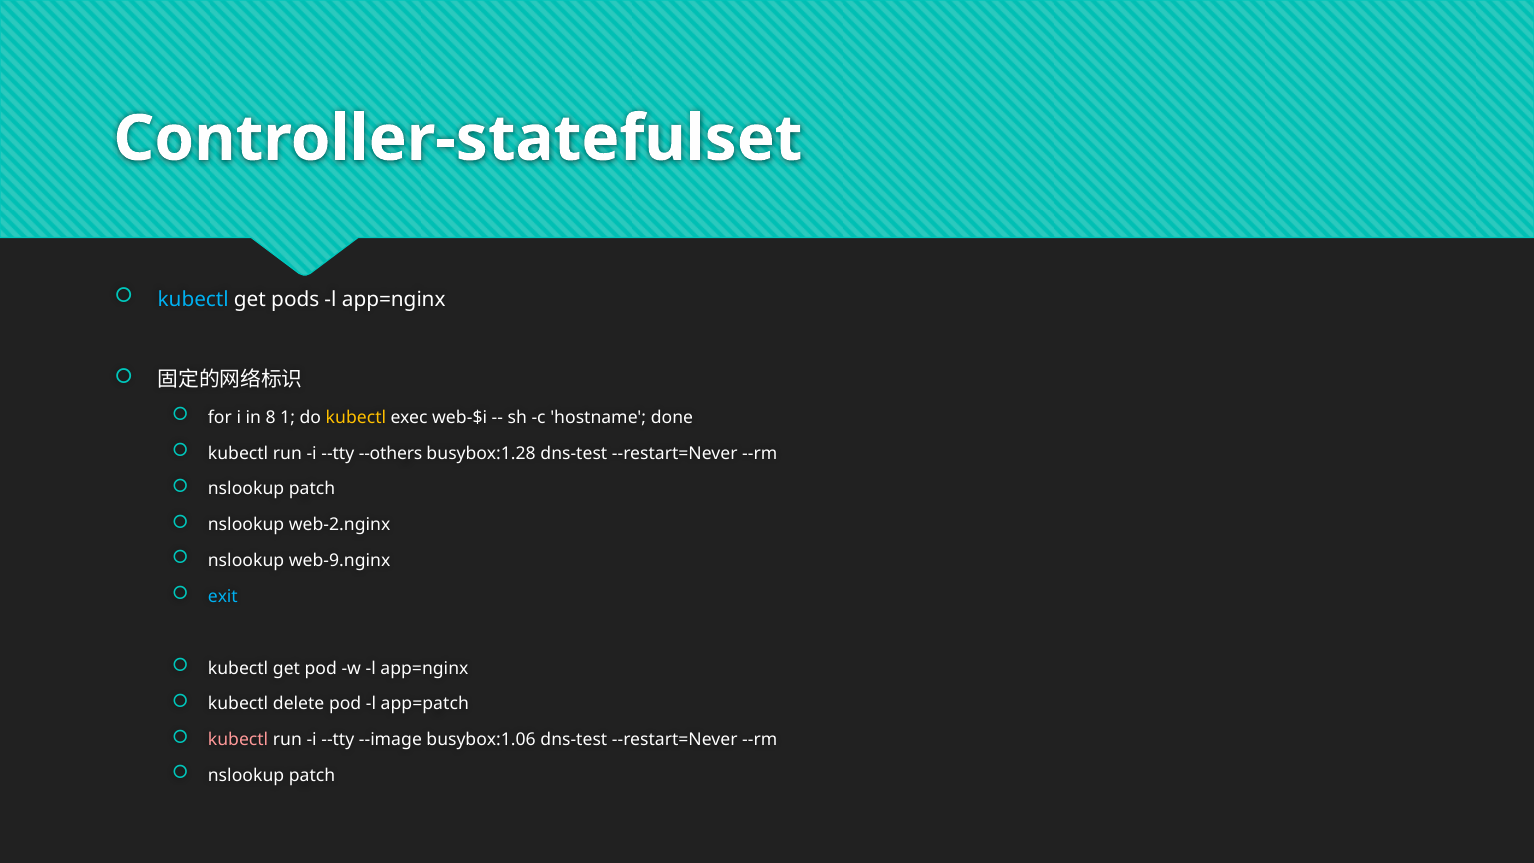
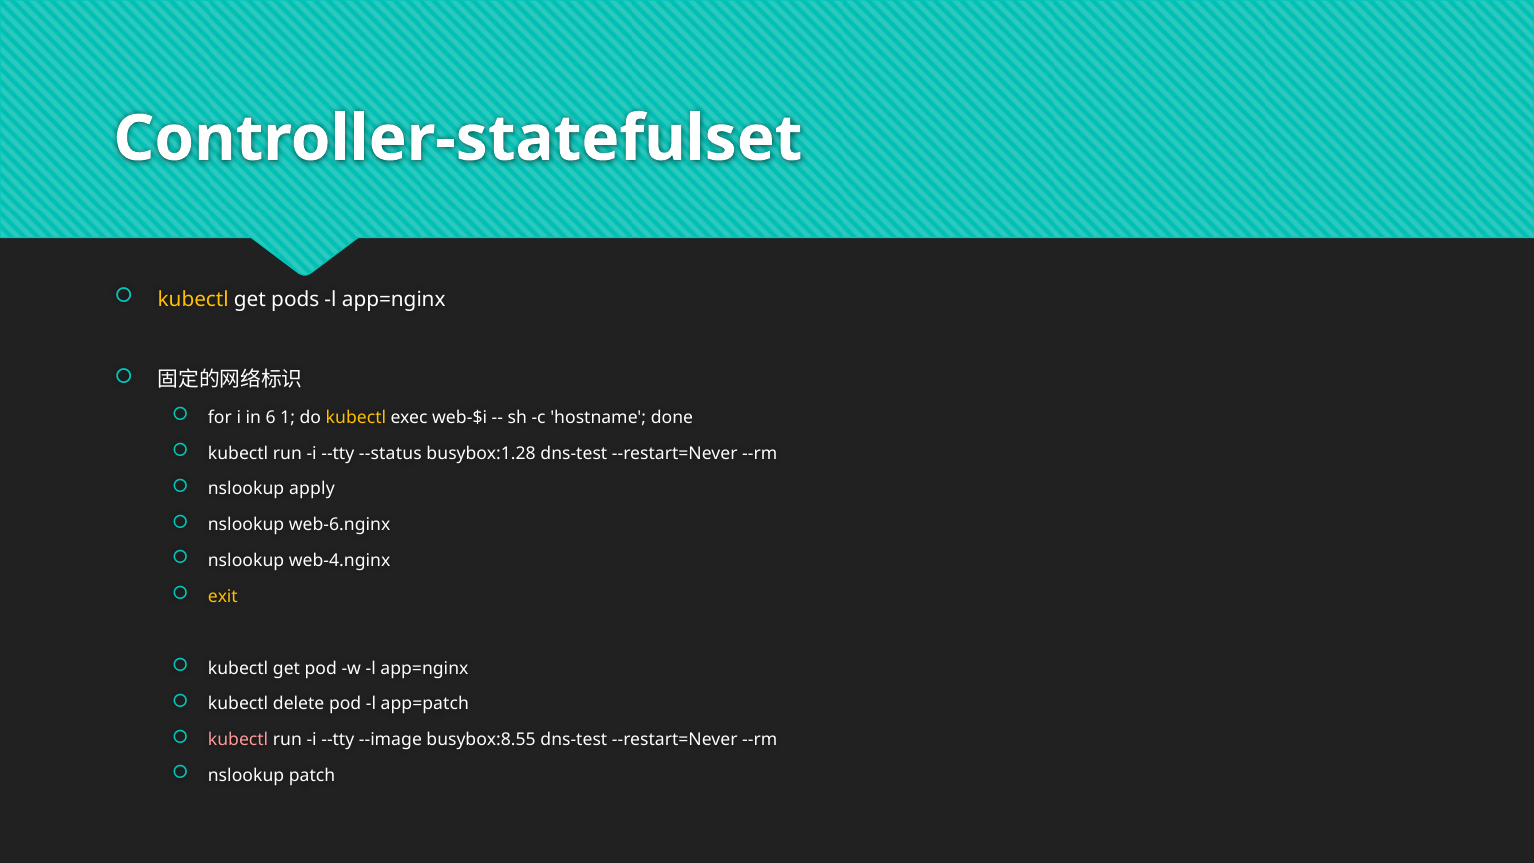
kubectl at (193, 299) colour: light blue -> yellow
8: 8 -> 6
--others: --others -> --status
patch at (312, 489): patch -> apply
web-2.nginx: web-2.nginx -> web-6.nginx
web-9.nginx: web-9.nginx -> web-4.nginx
exit colour: light blue -> yellow
busybox:1.06: busybox:1.06 -> busybox:8.55
